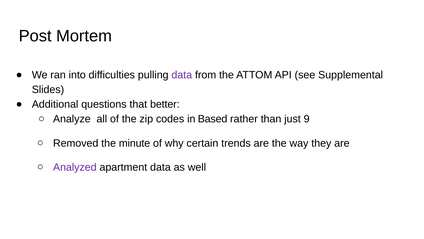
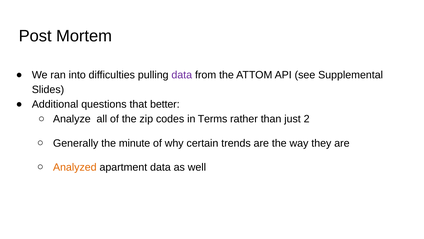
Based: Based -> Terms
9: 9 -> 2
Removed: Removed -> Generally
Analyzed colour: purple -> orange
